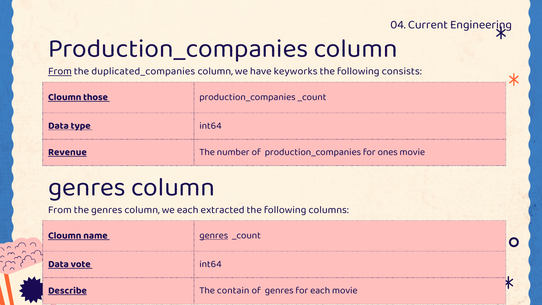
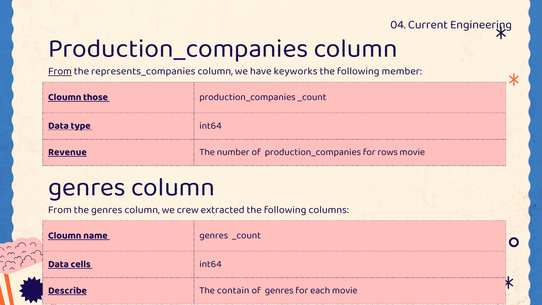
duplicated_companies: duplicated_companies -> represents_companies
consists: consists -> member
ones: ones -> rows
we each: each -> crew
genres at (214, 235) underline: present -> none
vote: vote -> cells
